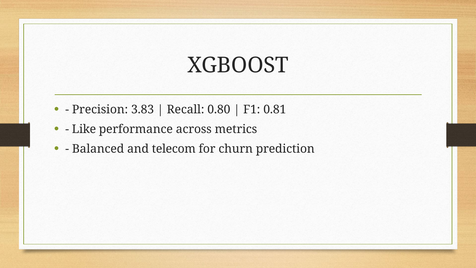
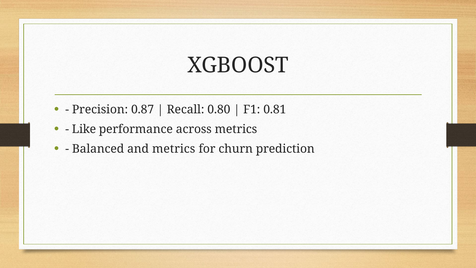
3.83: 3.83 -> 0.87
and telecom: telecom -> metrics
